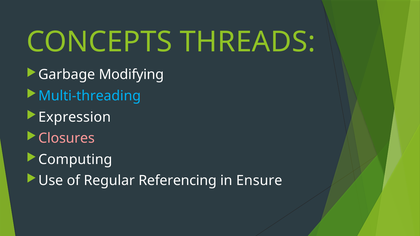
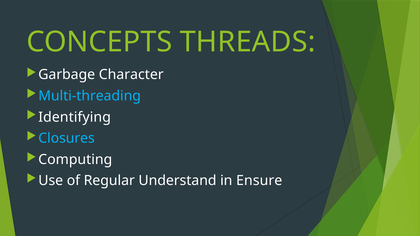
Modifying: Modifying -> Character
Expression: Expression -> Identifying
Closures colour: pink -> light blue
Referencing: Referencing -> Understand
